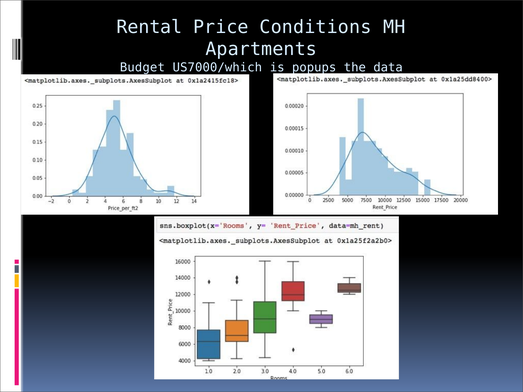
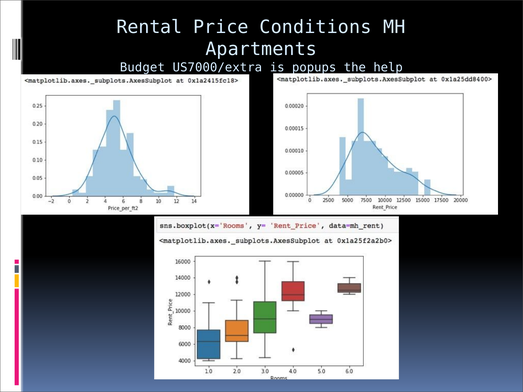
US7000/which: US7000/which -> US7000/extra
data: data -> help
